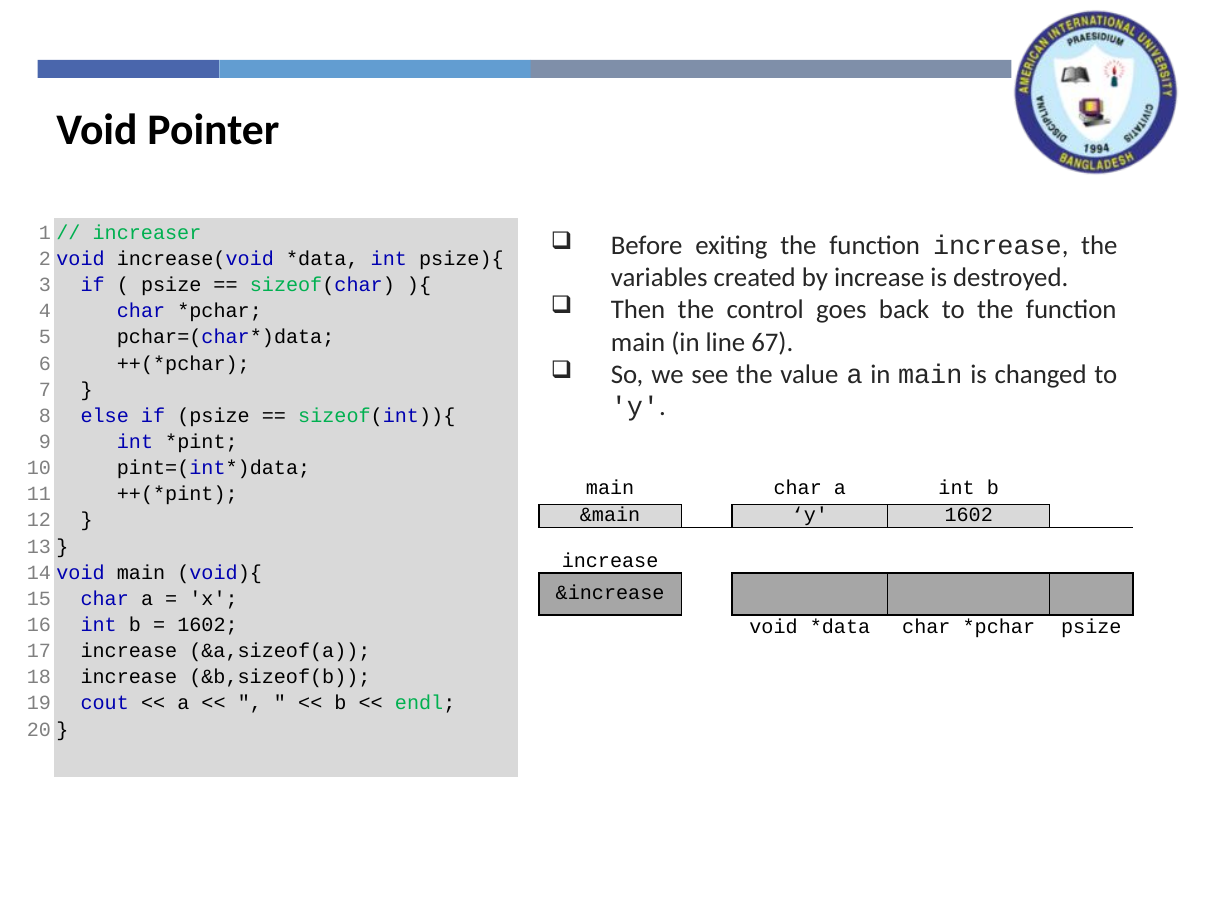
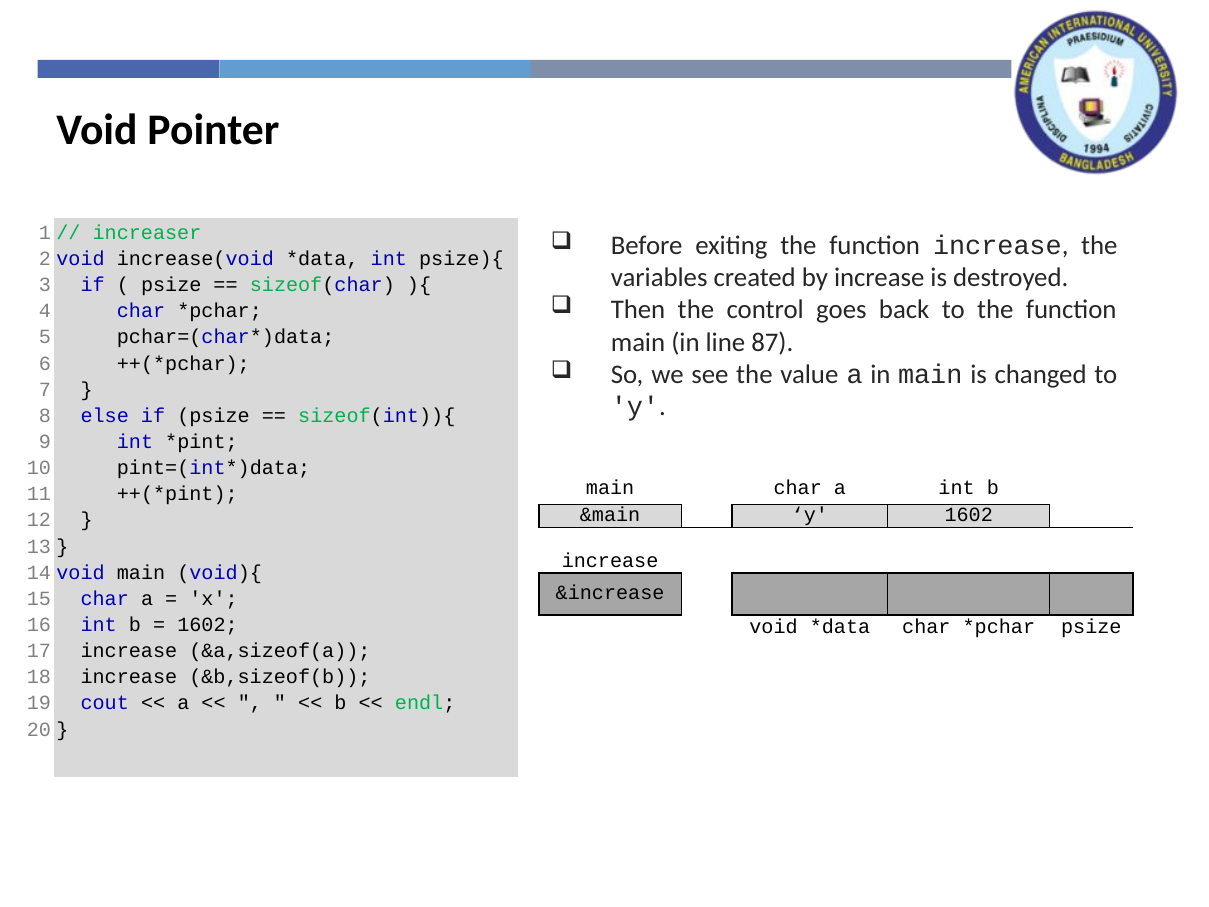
67: 67 -> 87
